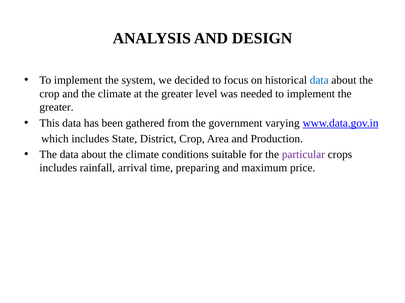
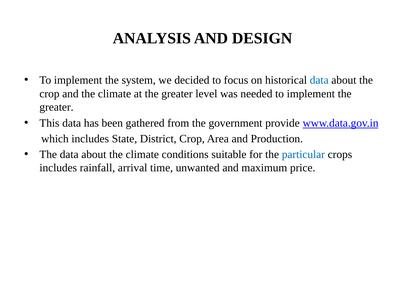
varying: varying -> provide
particular colour: purple -> blue
preparing: preparing -> unwanted
